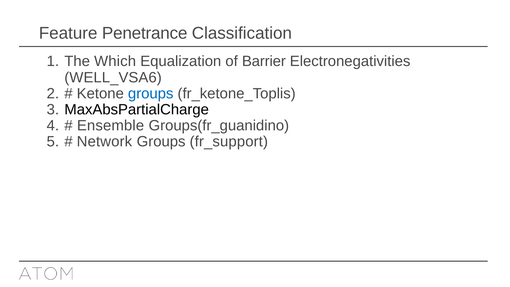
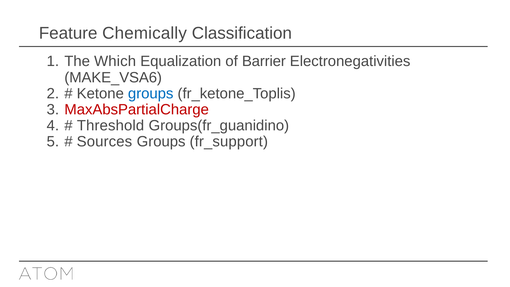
Penetrance: Penetrance -> Chemically
WELL_VSA6: WELL_VSA6 -> MAKE_VSA6
MaxAbsPartialCharge colour: black -> red
Ensemble: Ensemble -> Threshold
Network: Network -> Sources
